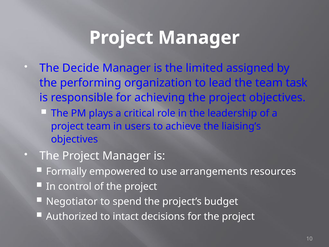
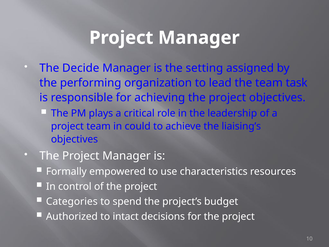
limited: limited -> setting
users: users -> could
arrangements: arrangements -> characteristics
Negotiator: Negotiator -> Categories
